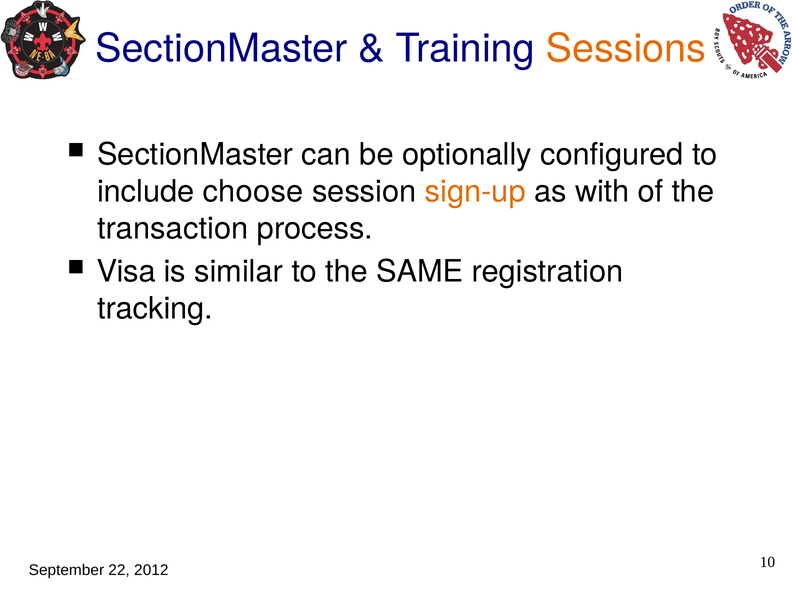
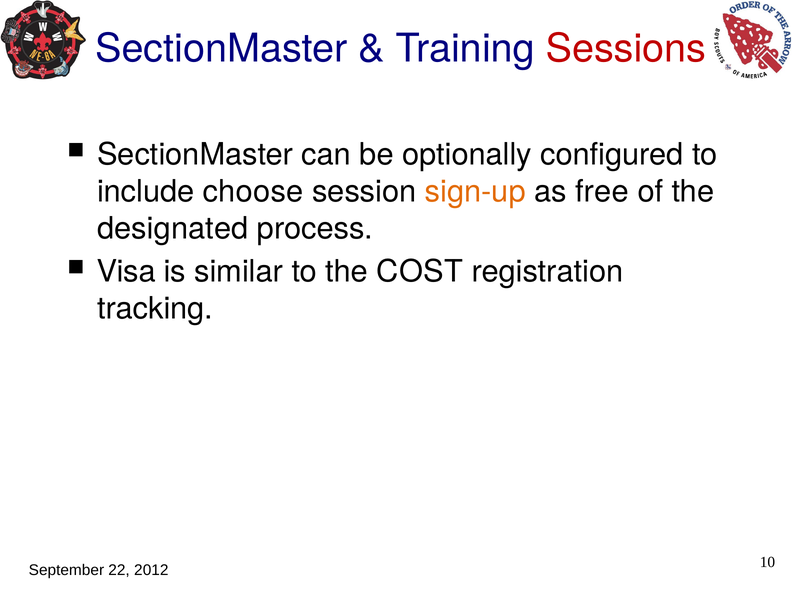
Sessions colour: orange -> red
with: with -> free
transaction: transaction -> designated
SAME: SAME -> COST
